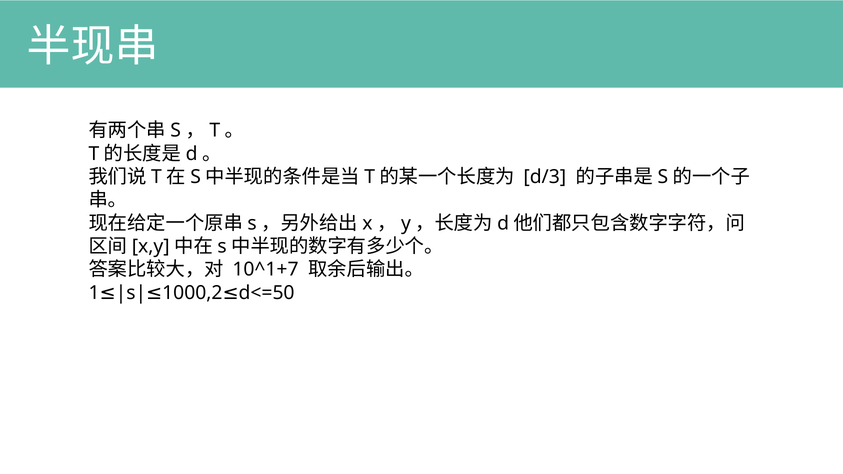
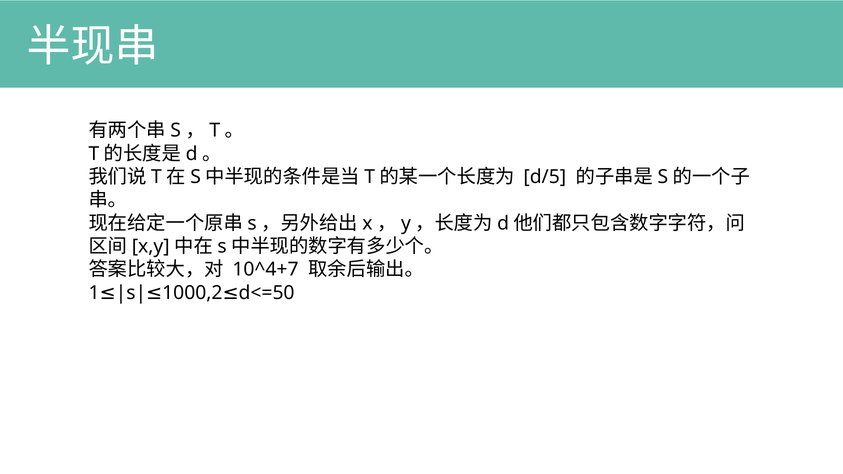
d/3: d/3 -> d/5
10^1+7: 10^1+7 -> 10^4+7
